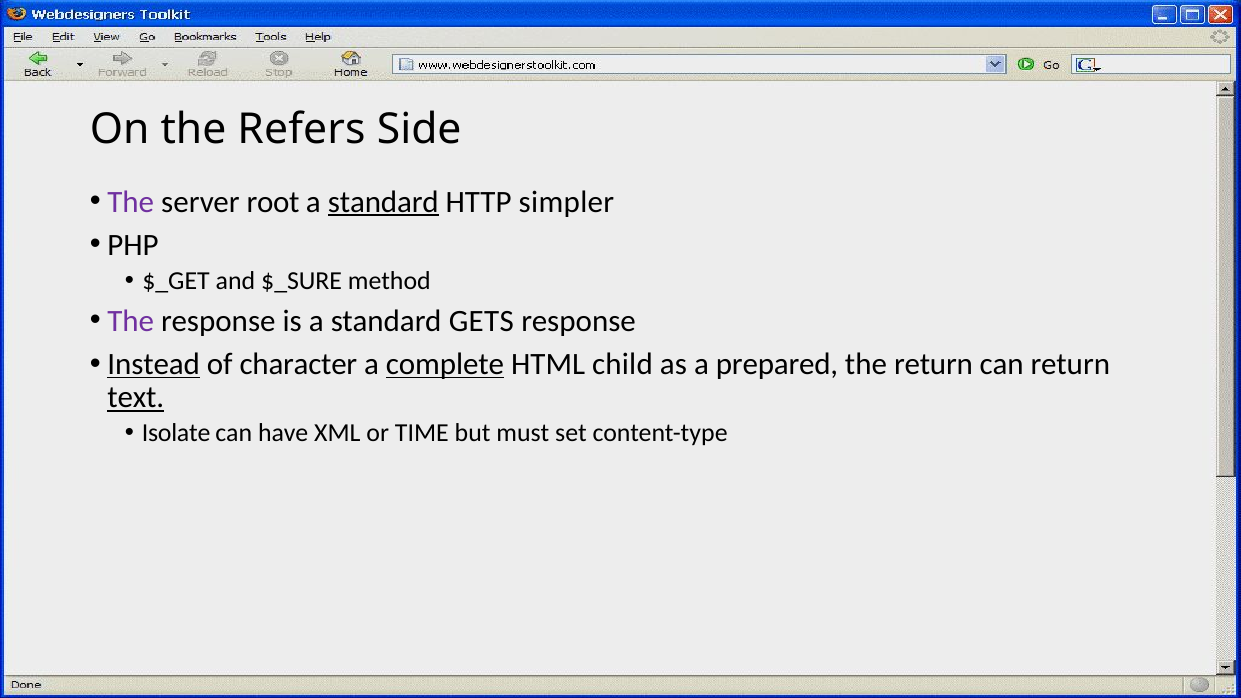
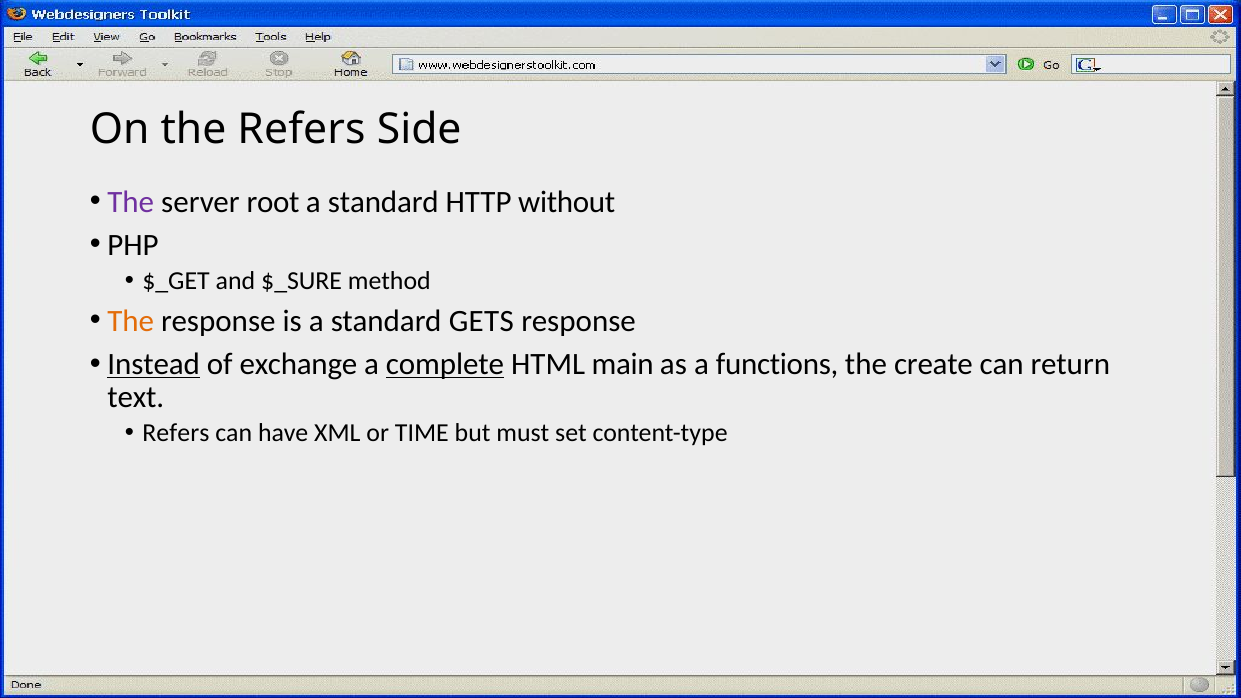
standard at (383, 202) underline: present -> none
simpler: simpler -> without
The at (131, 321) colour: purple -> orange
character: character -> exchange
child: child -> main
prepared: prepared -> functions
the return: return -> create
text underline: present -> none
Isolate at (176, 433): Isolate -> Refers
